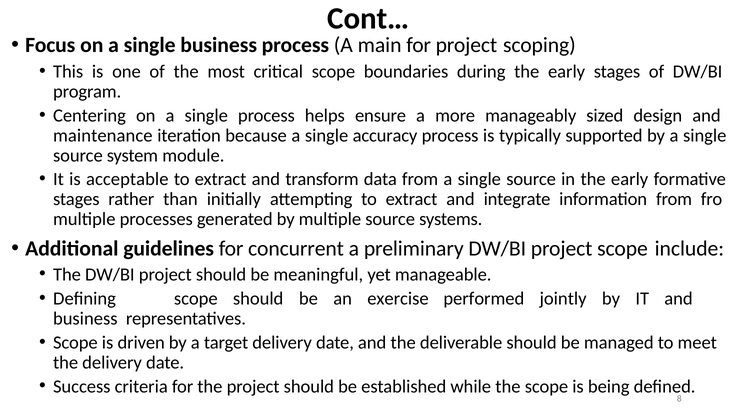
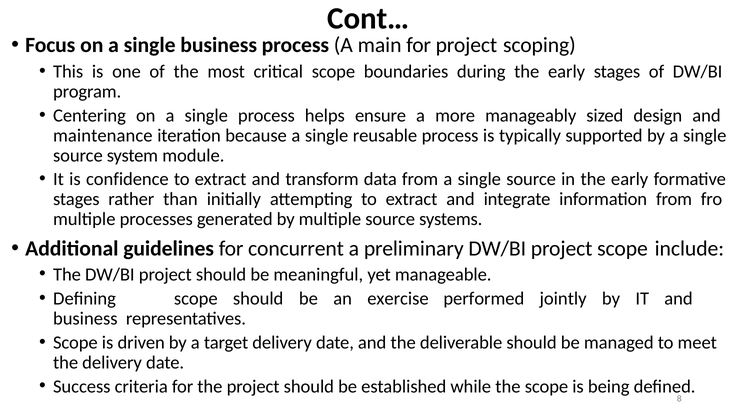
accuracy: accuracy -> reusable
acceptable: acceptable -> confidence
